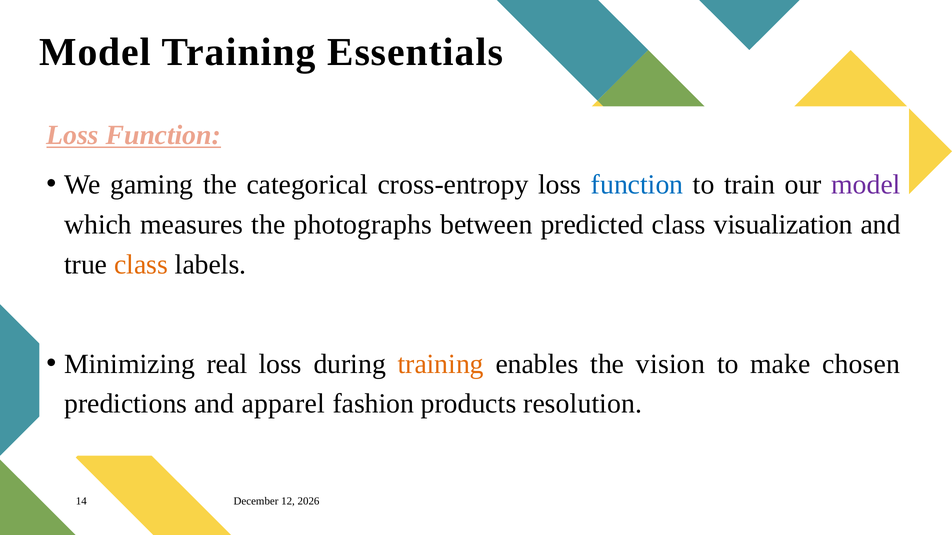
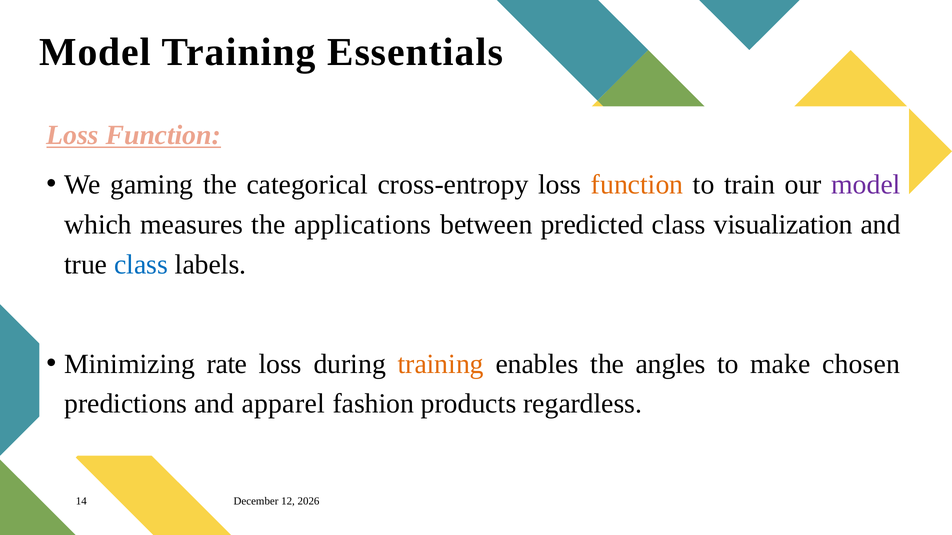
function at (637, 185) colour: blue -> orange
photographs: photographs -> applications
class at (141, 265) colour: orange -> blue
real: real -> rate
vision: vision -> angles
resolution: resolution -> regardless
